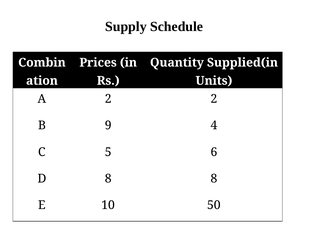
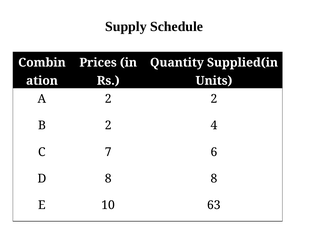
B 9: 9 -> 2
5: 5 -> 7
50: 50 -> 63
